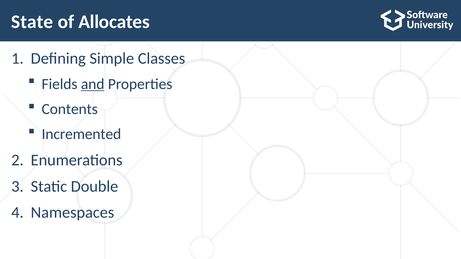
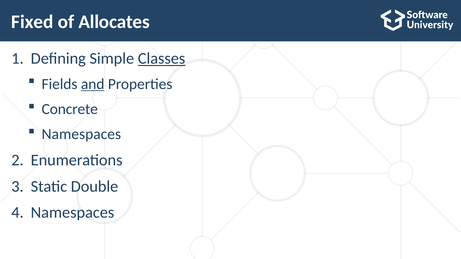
State: State -> Fixed
Classes underline: none -> present
Contents: Contents -> Concrete
Incremented at (81, 134): Incremented -> Namespaces
